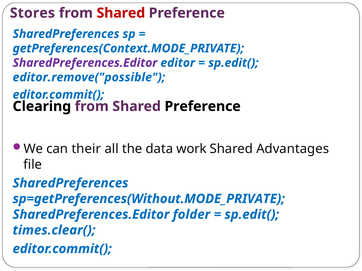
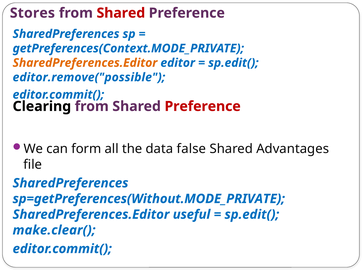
SharedPreferences.Editor at (85, 63) colour: purple -> orange
Preference at (203, 107) colour: black -> red
their: their -> form
work: work -> false
folder: folder -> useful
times.clear(: times.clear( -> make.clear(
